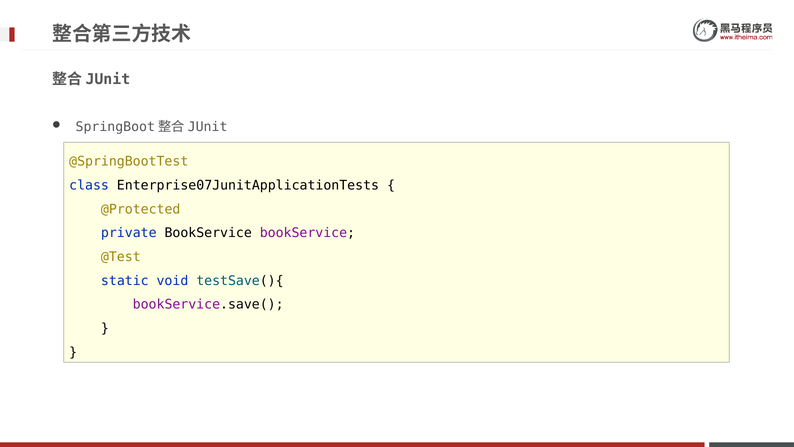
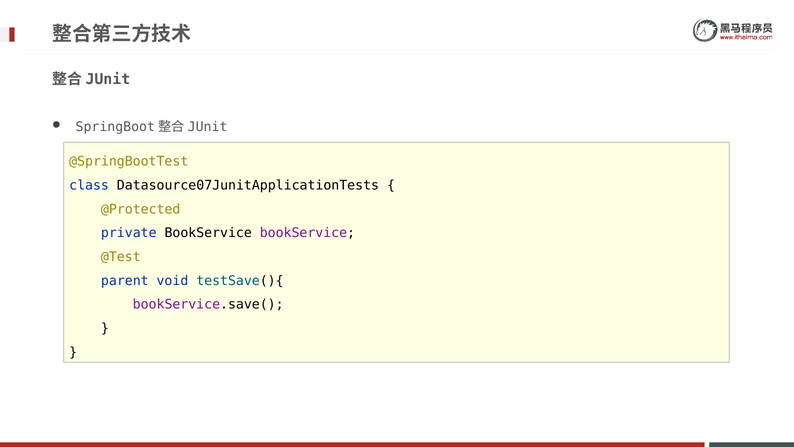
Enterprise07JunitApplicationTests: Enterprise07JunitApplicationTests -> Datasource07JunitApplicationTests
static: static -> parent
